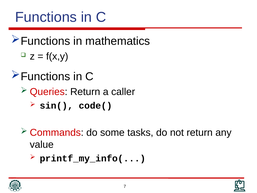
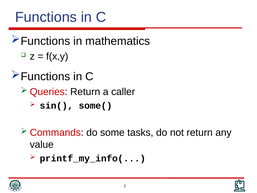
code(: code( -> some(
